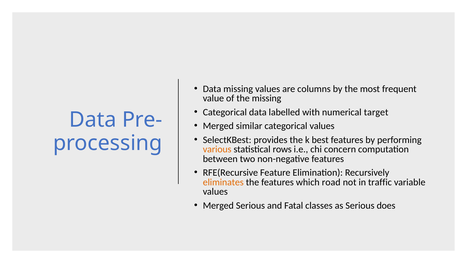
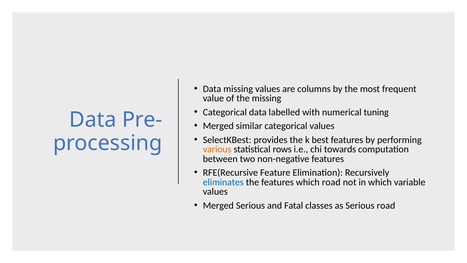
target: target -> tuning
concern: concern -> towards
eliminates colour: orange -> blue
in traffic: traffic -> which
Serious does: does -> road
